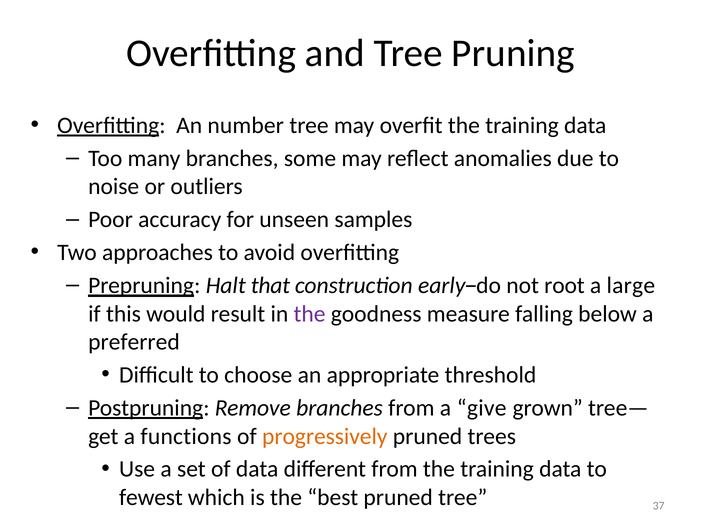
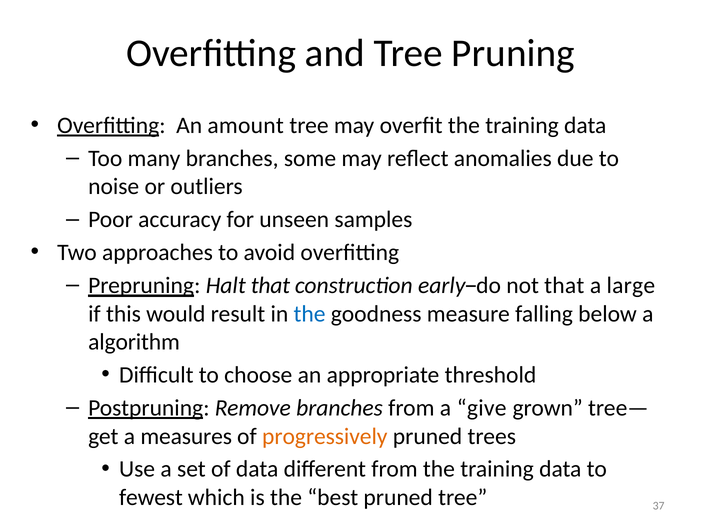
number: number -> amount
not root: root -> that
the at (310, 314) colour: purple -> blue
preferred: preferred -> algorithm
functions: functions -> measures
